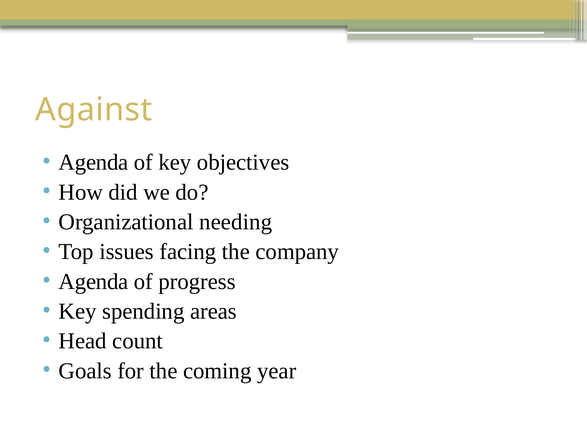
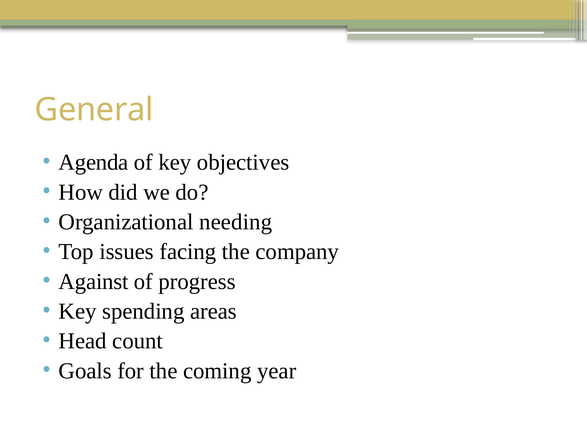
Against: Against -> General
Agenda at (93, 282): Agenda -> Against
